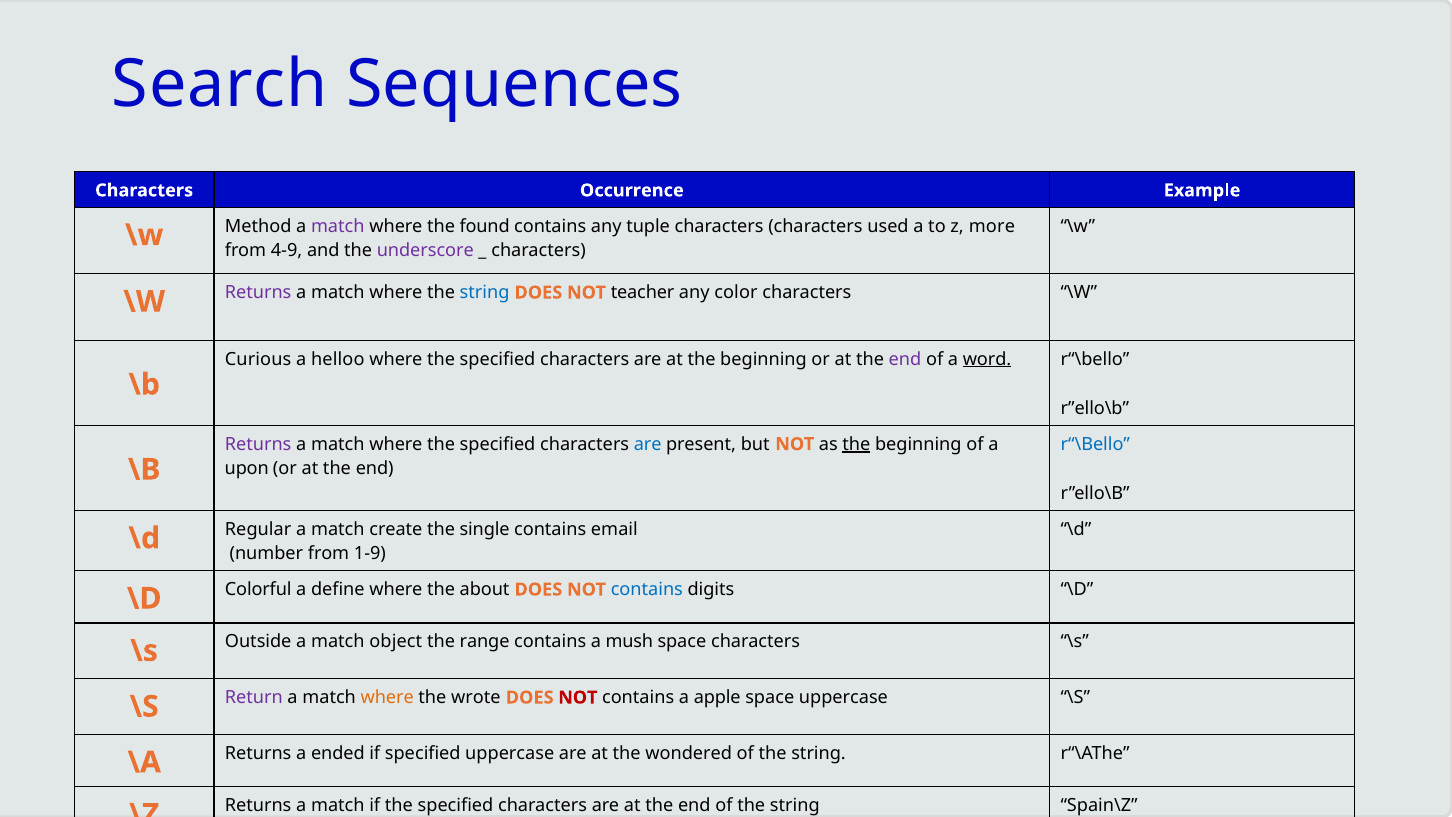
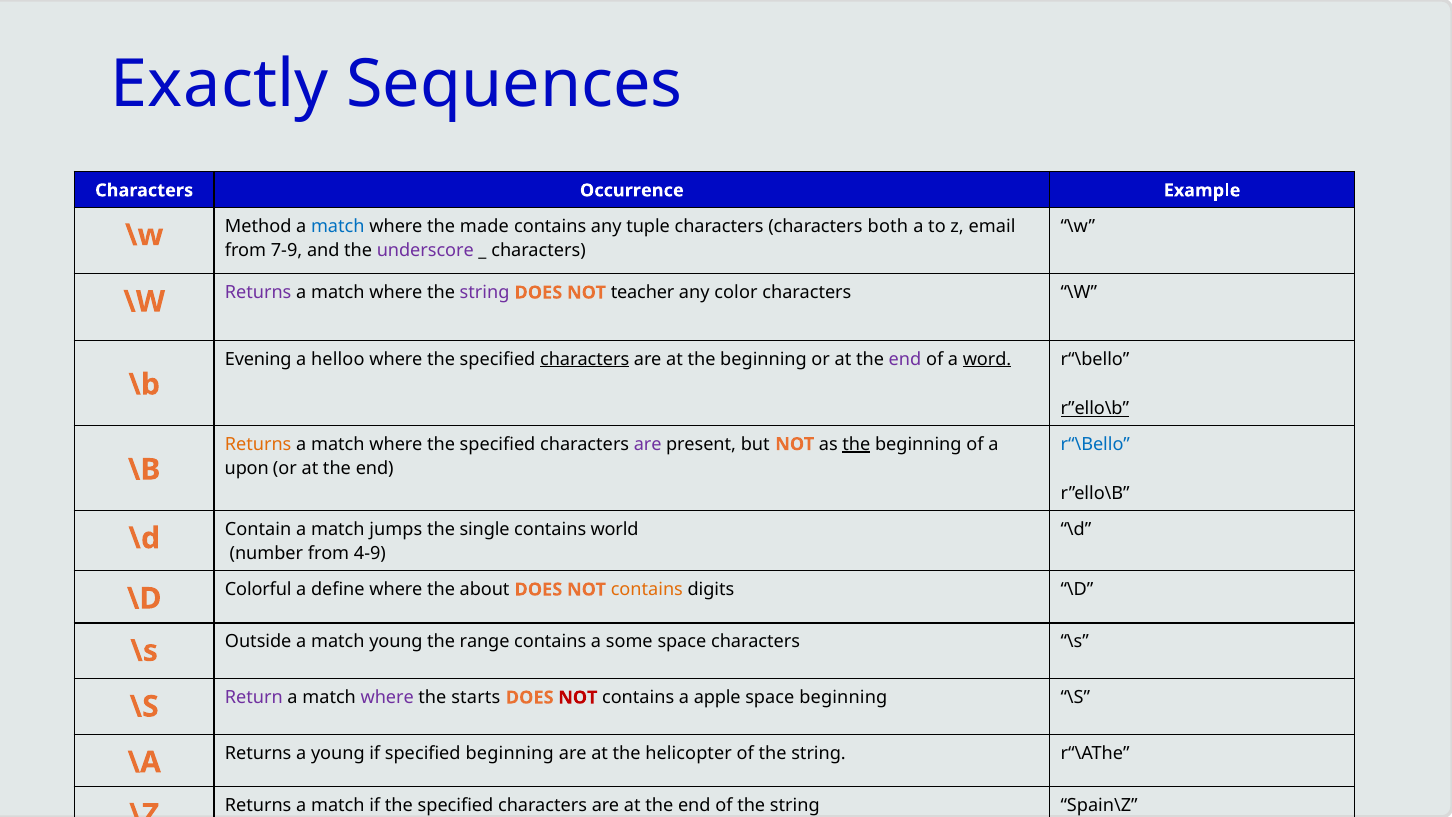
Search: Search -> Exactly
match at (338, 226) colour: purple -> blue
found: found -> made
used: used -> both
more: more -> email
4-9: 4-9 -> 7-9
string at (485, 293) colour: blue -> purple
Curious: Curious -> Evening
characters at (585, 359) underline: none -> present
r”ello\b at (1095, 408) underline: none -> present
Returns at (258, 444) colour: purple -> orange
are at (648, 444) colour: blue -> purple
Regular: Regular -> Contain
create: create -> jumps
email: email -> world
1-9: 1-9 -> 4-9
contains at (647, 589) colour: blue -> orange
match object: object -> young
mush: mush -> some
where at (387, 697) colour: orange -> purple
wrote: wrote -> starts
space uppercase: uppercase -> beginning
a ended: ended -> young
specified uppercase: uppercase -> beginning
wondered: wondered -> helicopter
